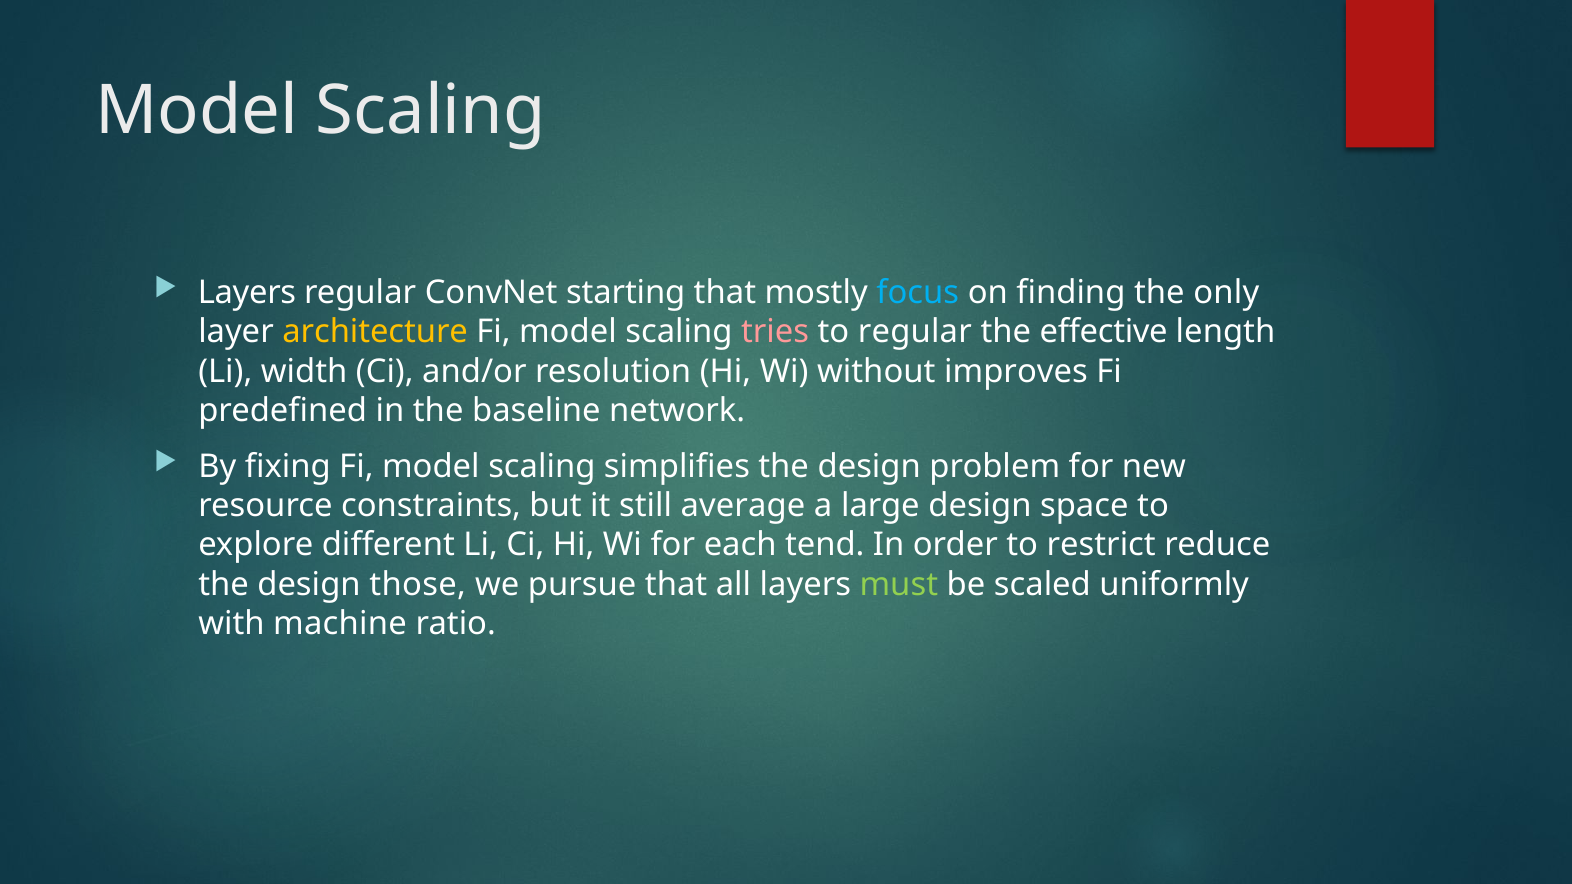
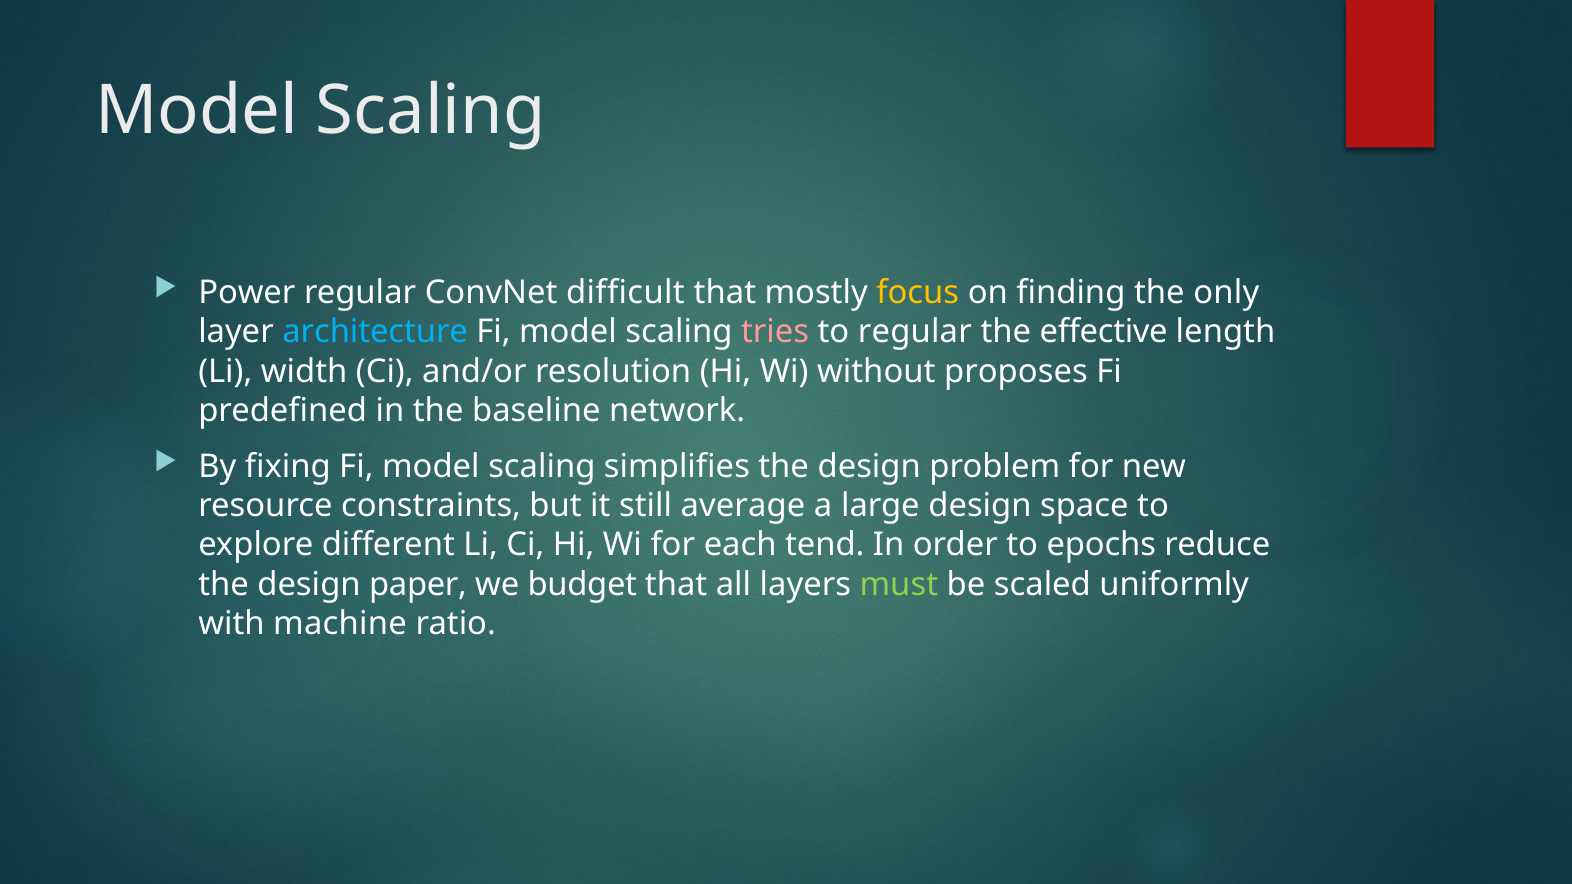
Layers at (247, 293): Layers -> Power
starting: starting -> difficult
focus colour: light blue -> yellow
architecture colour: yellow -> light blue
improves: improves -> proposes
restrict: restrict -> epochs
those: those -> paper
pursue: pursue -> budget
